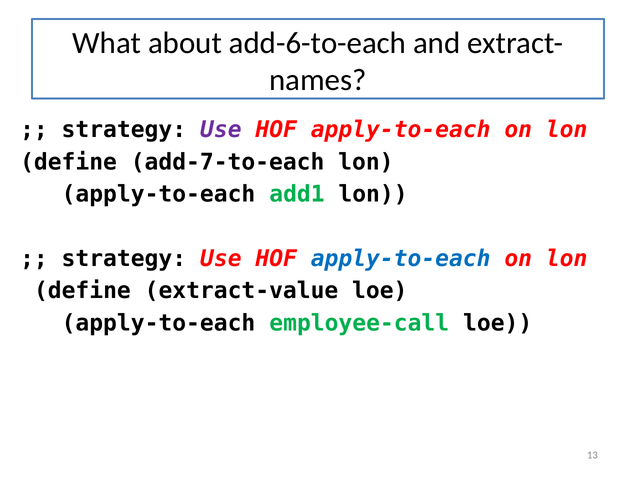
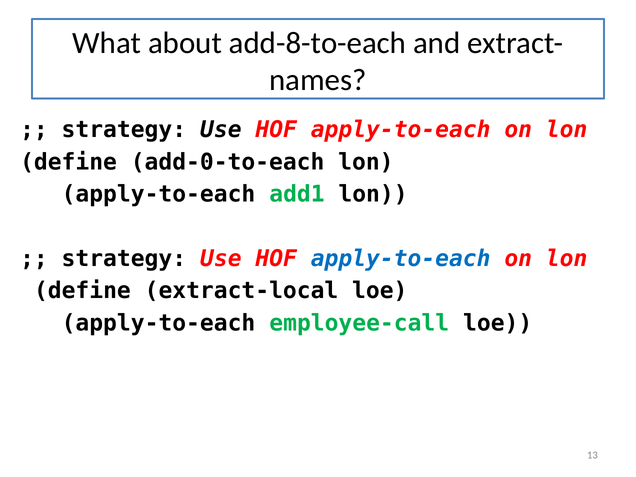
add-6-to-each: add-6-to-each -> add-8-to-each
Use at (221, 130) colour: purple -> black
add-7-to-each: add-7-to-each -> add-0-to-each
extract-value: extract-value -> extract-local
